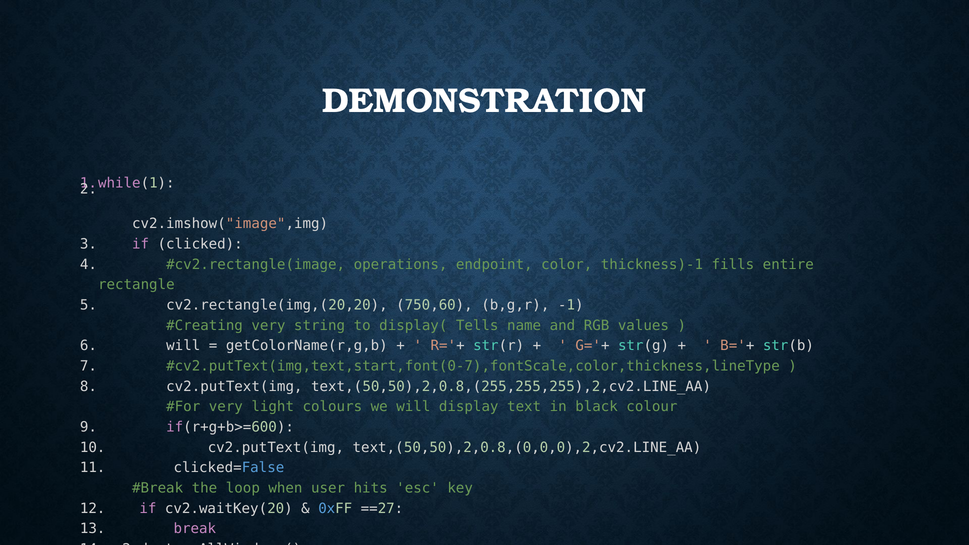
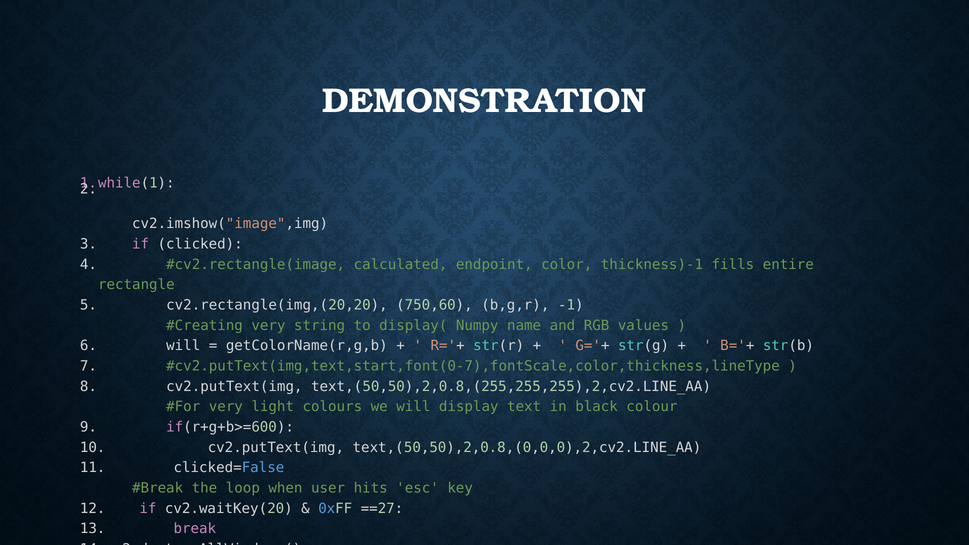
operations: operations -> calculated
Tells: Tells -> Numpy
